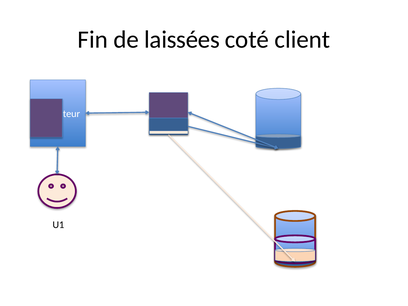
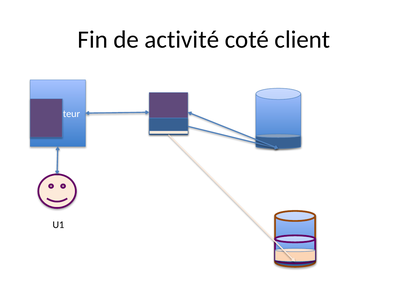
laissées: laissées -> activité
